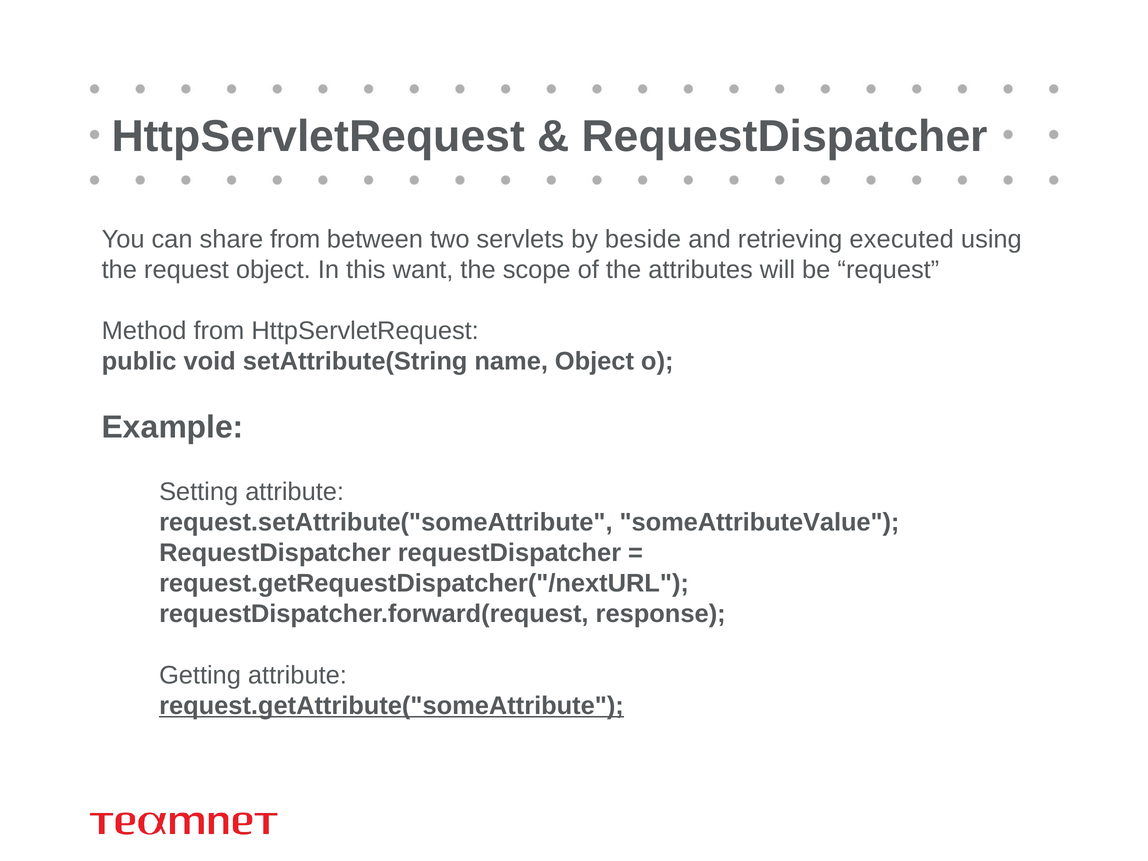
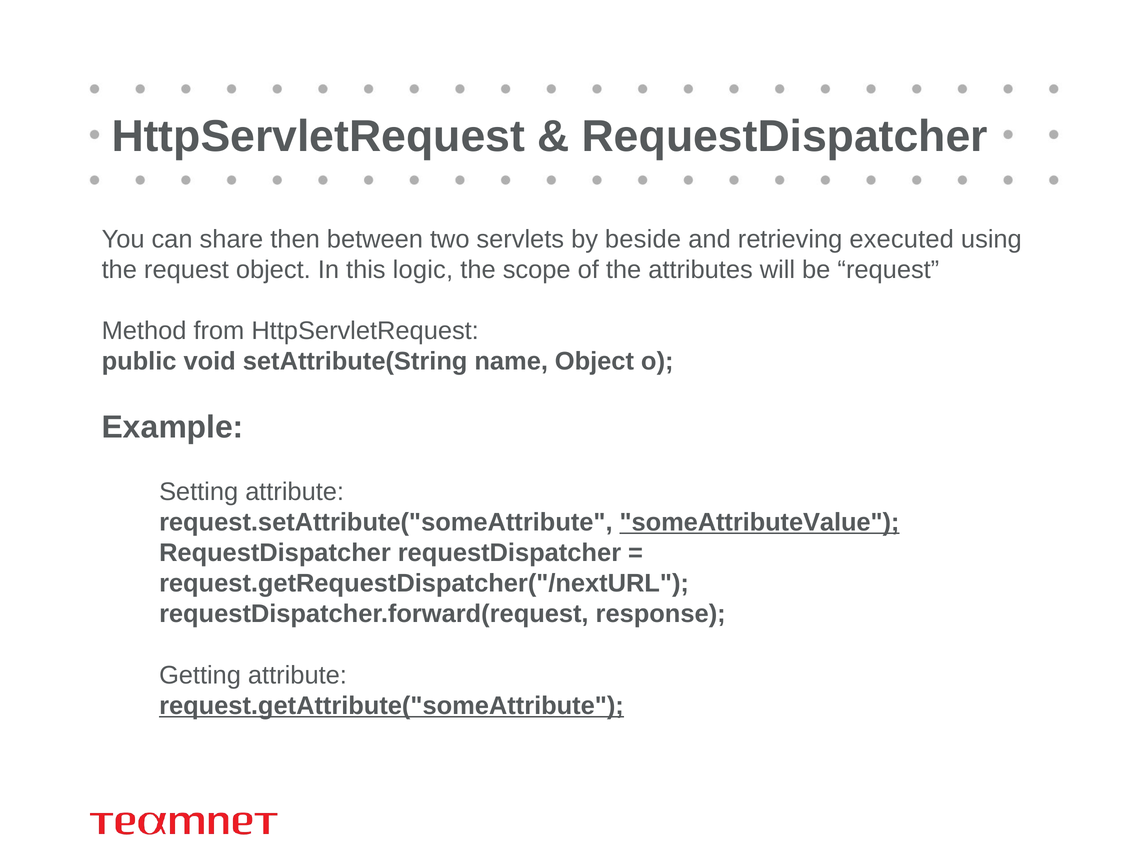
share from: from -> then
want: want -> logic
someAttributeValue underline: none -> present
